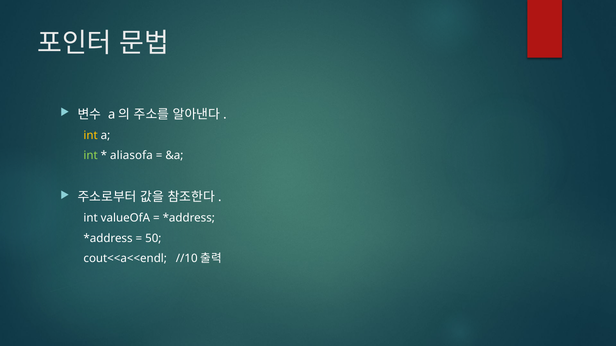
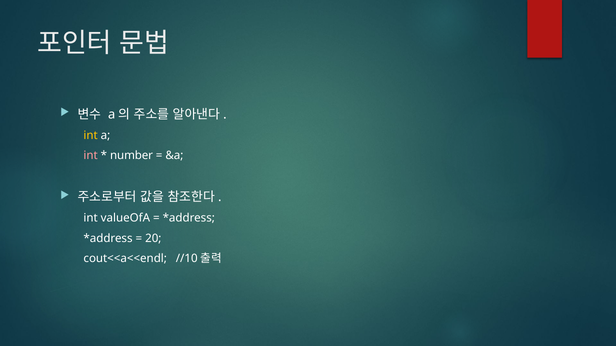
int at (91, 156) colour: light green -> pink
aliasofa: aliasofa -> number
50: 50 -> 20
